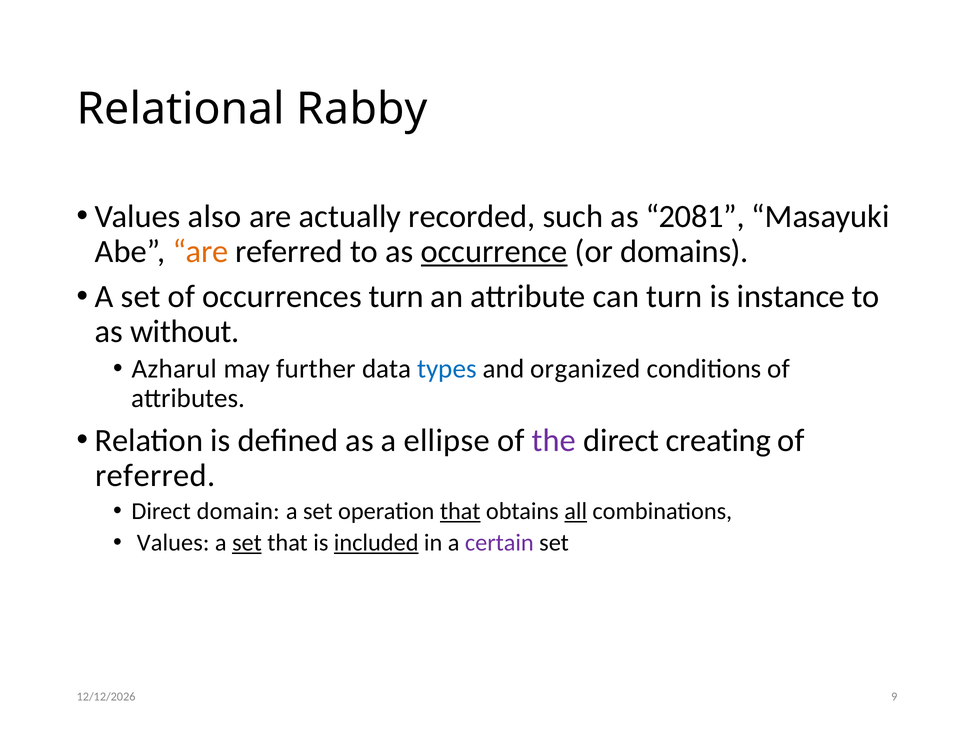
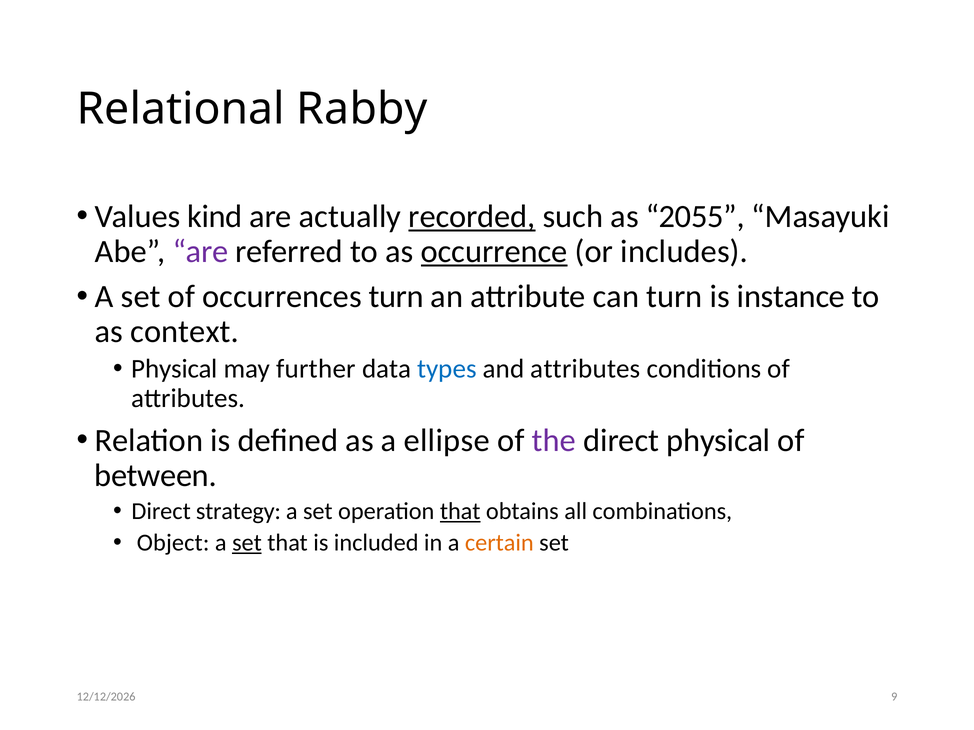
also: also -> kind
recorded underline: none -> present
2081: 2081 -> 2055
are at (201, 252) colour: orange -> purple
domains: domains -> includes
without: without -> context
Azharul at (174, 369): Azharul -> Physical
and organized: organized -> attributes
direct creating: creating -> physical
referred at (155, 476): referred -> between
domain: domain -> strategy
all underline: present -> none
Values at (173, 543): Values -> Object
included underline: present -> none
certain colour: purple -> orange
